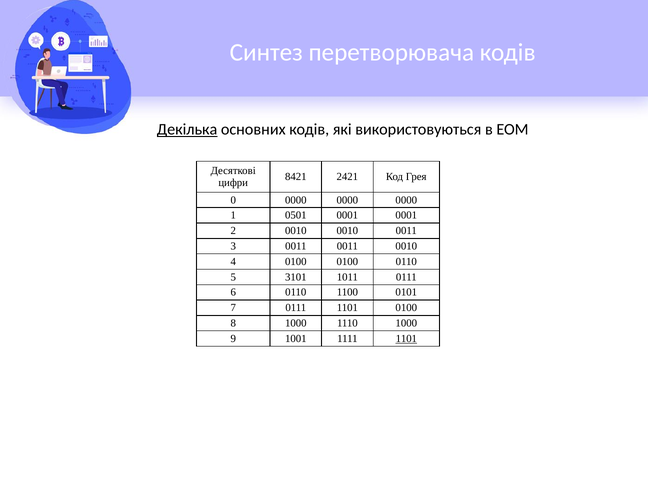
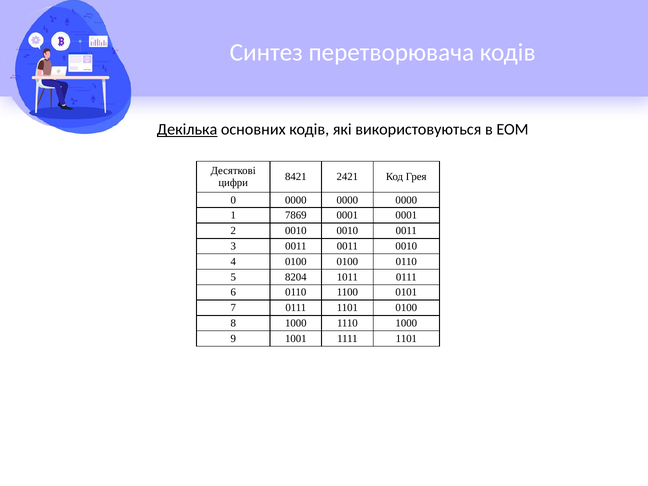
0501: 0501 -> 7869
3101: 3101 -> 8204
1101 at (406, 339) underline: present -> none
